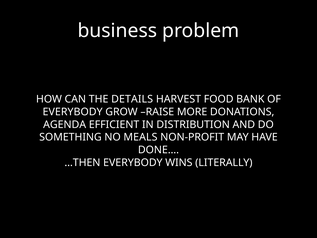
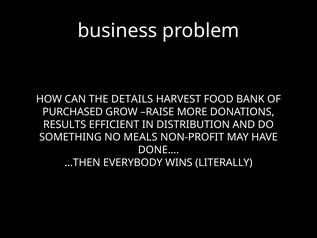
EVERYBODY at (73, 112): EVERYBODY -> PURCHASED
AGENDA: AGENDA -> RESULTS
